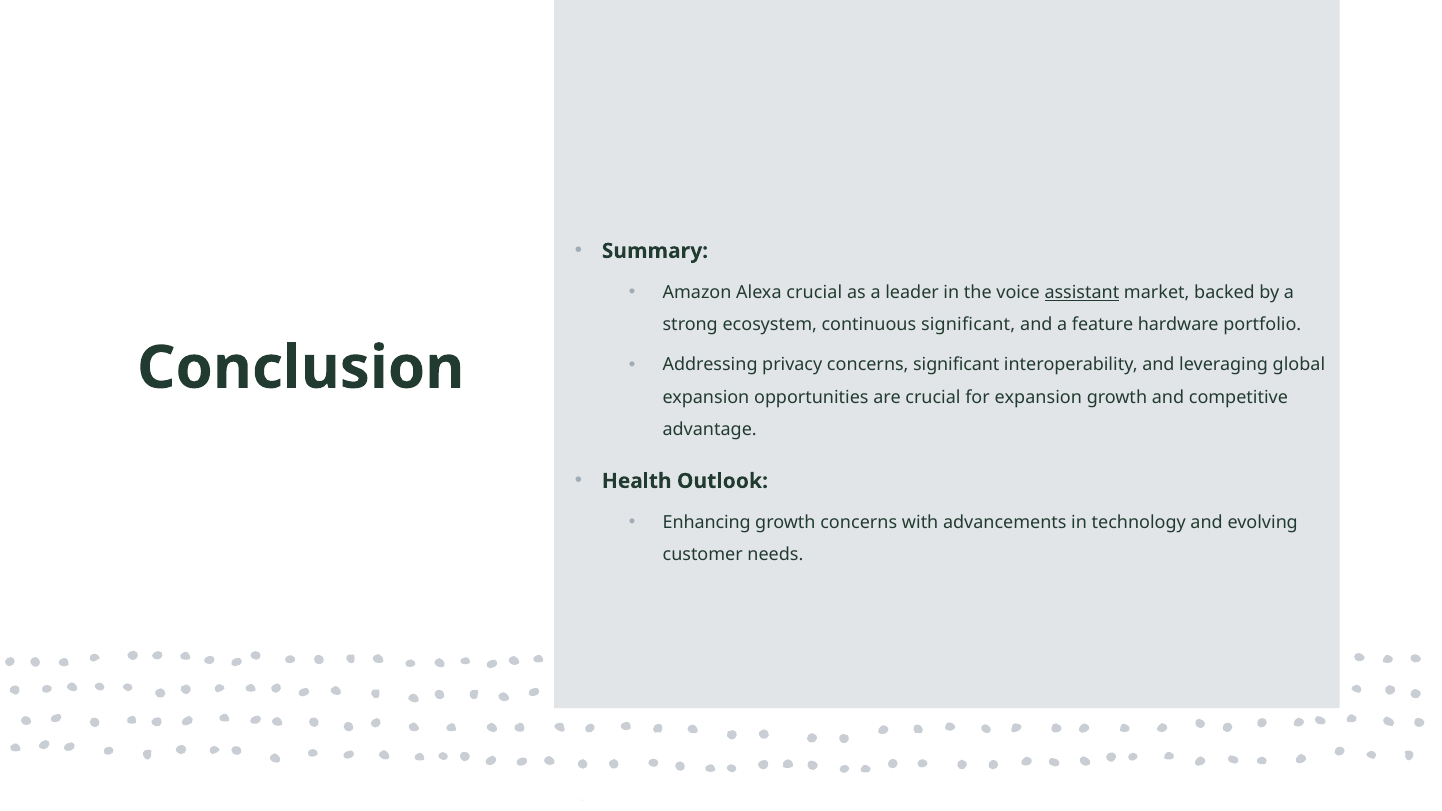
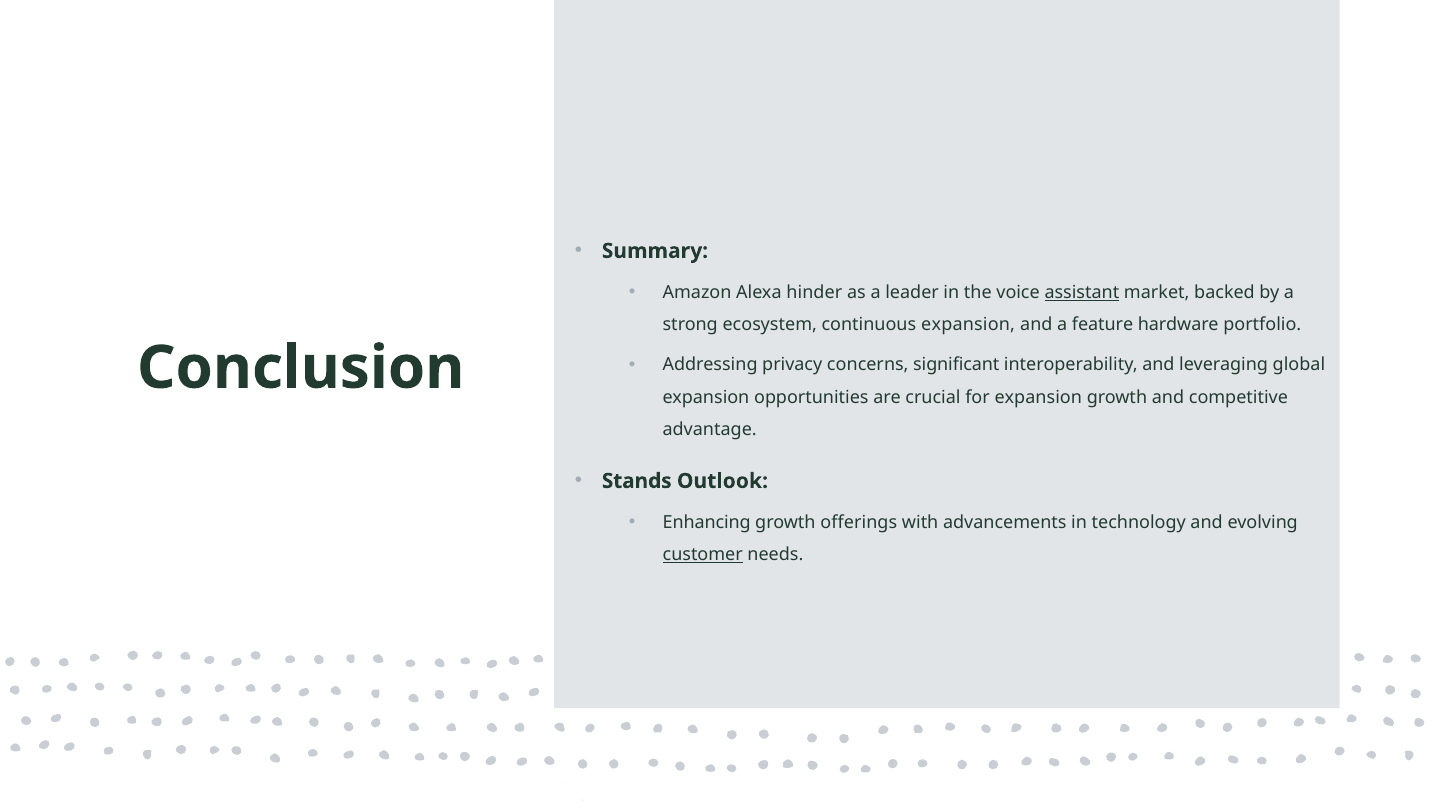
Alexa crucial: crucial -> hinder
continuous significant: significant -> expansion
Health: Health -> Stands
growth concerns: concerns -> offerings
customer underline: none -> present
